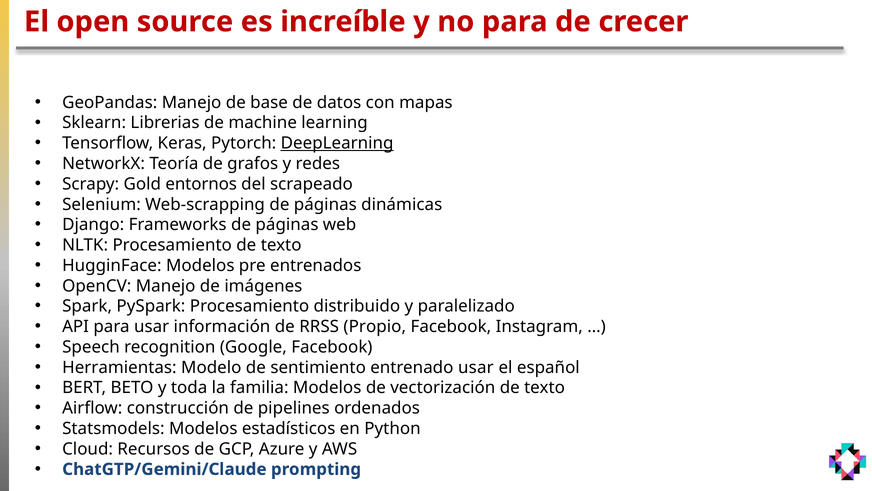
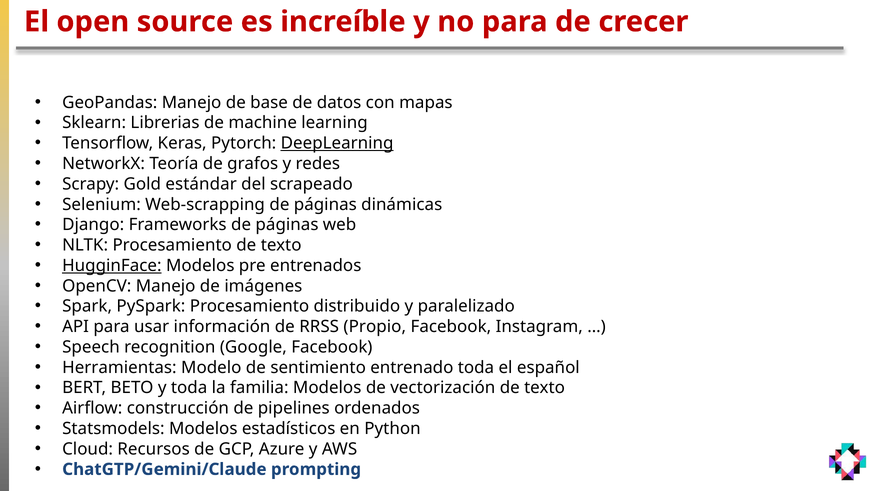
entornos: entornos -> estándar
HugginFace underline: none -> present
entrenado usar: usar -> toda
